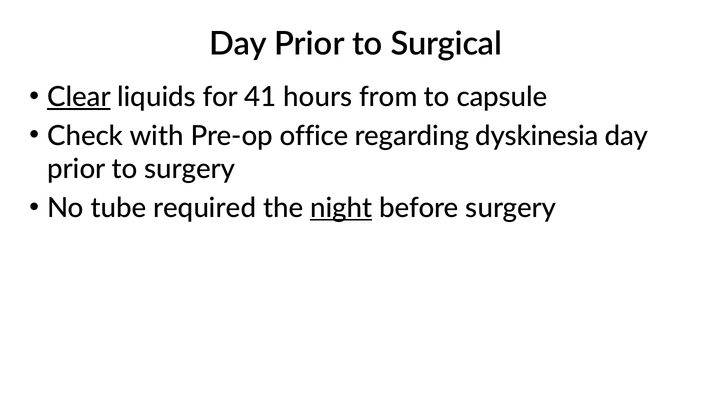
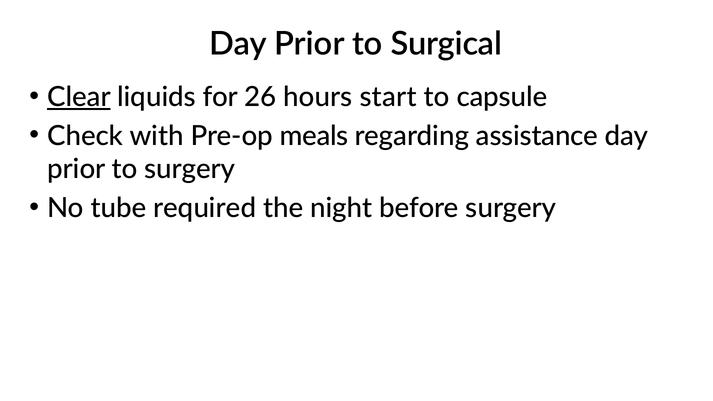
41: 41 -> 26
from: from -> start
office: office -> meals
dyskinesia: dyskinesia -> assistance
night underline: present -> none
